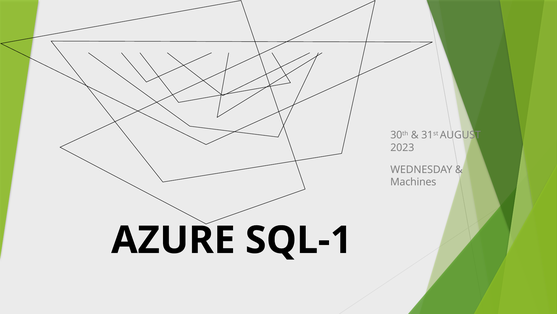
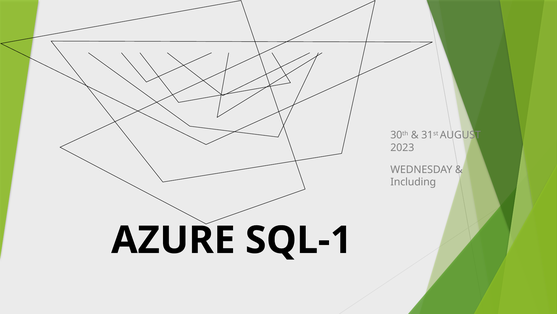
Machines: Machines -> Including
